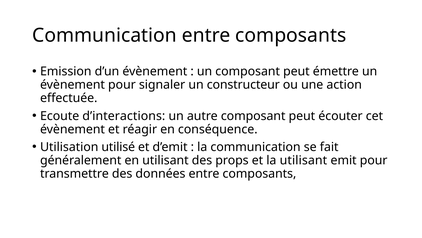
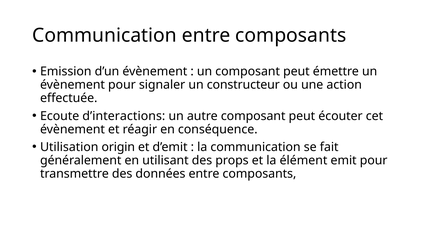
utilisé: utilisé -> origin
la utilisant: utilisant -> élément
